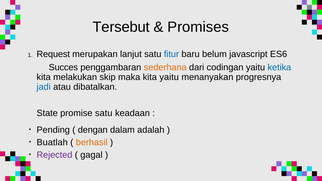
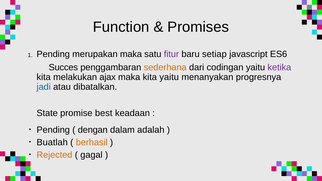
Tersebut: Tersebut -> Function
Request at (53, 54): Request -> Pending
merupakan lanjut: lanjut -> maka
fitur colour: blue -> purple
belum: belum -> setiap
ketika colour: blue -> purple
skip: skip -> ajax
promise satu: satu -> best
Rejected colour: purple -> orange
